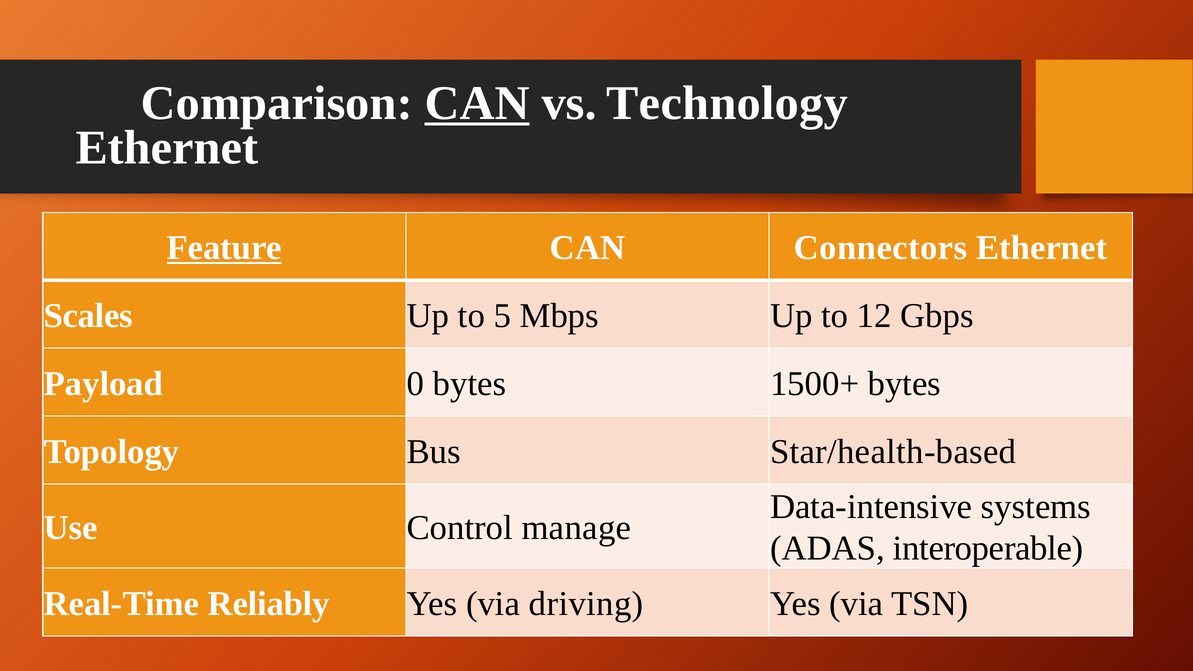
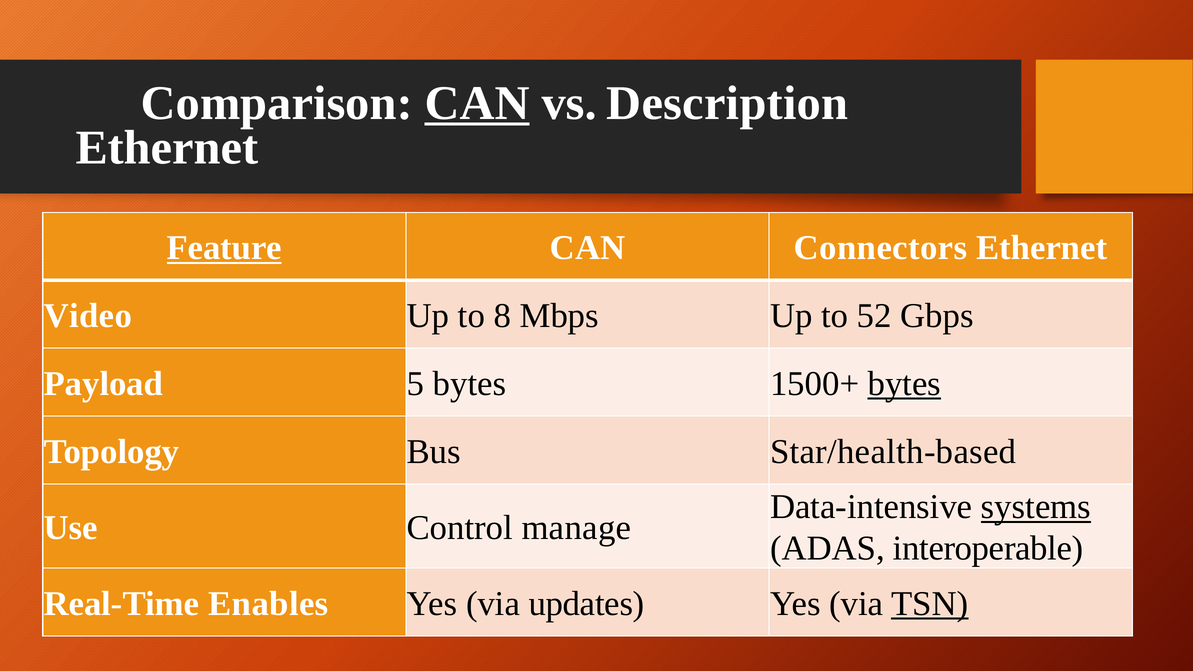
Technology: Technology -> Description
Scales: Scales -> Video
5: 5 -> 8
12: 12 -> 52
0: 0 -> 5
bytes at (904, 384) underline: none -> present
systems underline: none -> present
Reliably: Reliably -> Enables
driving: driving -> updates
TSN underline: none -> present
